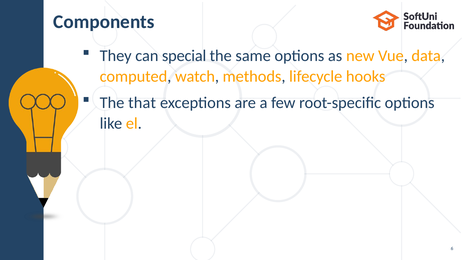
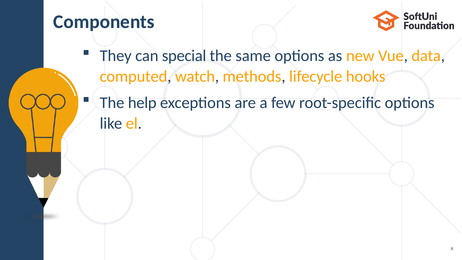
that: that -> help
